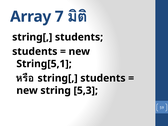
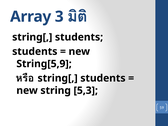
7: 7 -> 3
String[5,1: String[5,1 -> String[5,9
